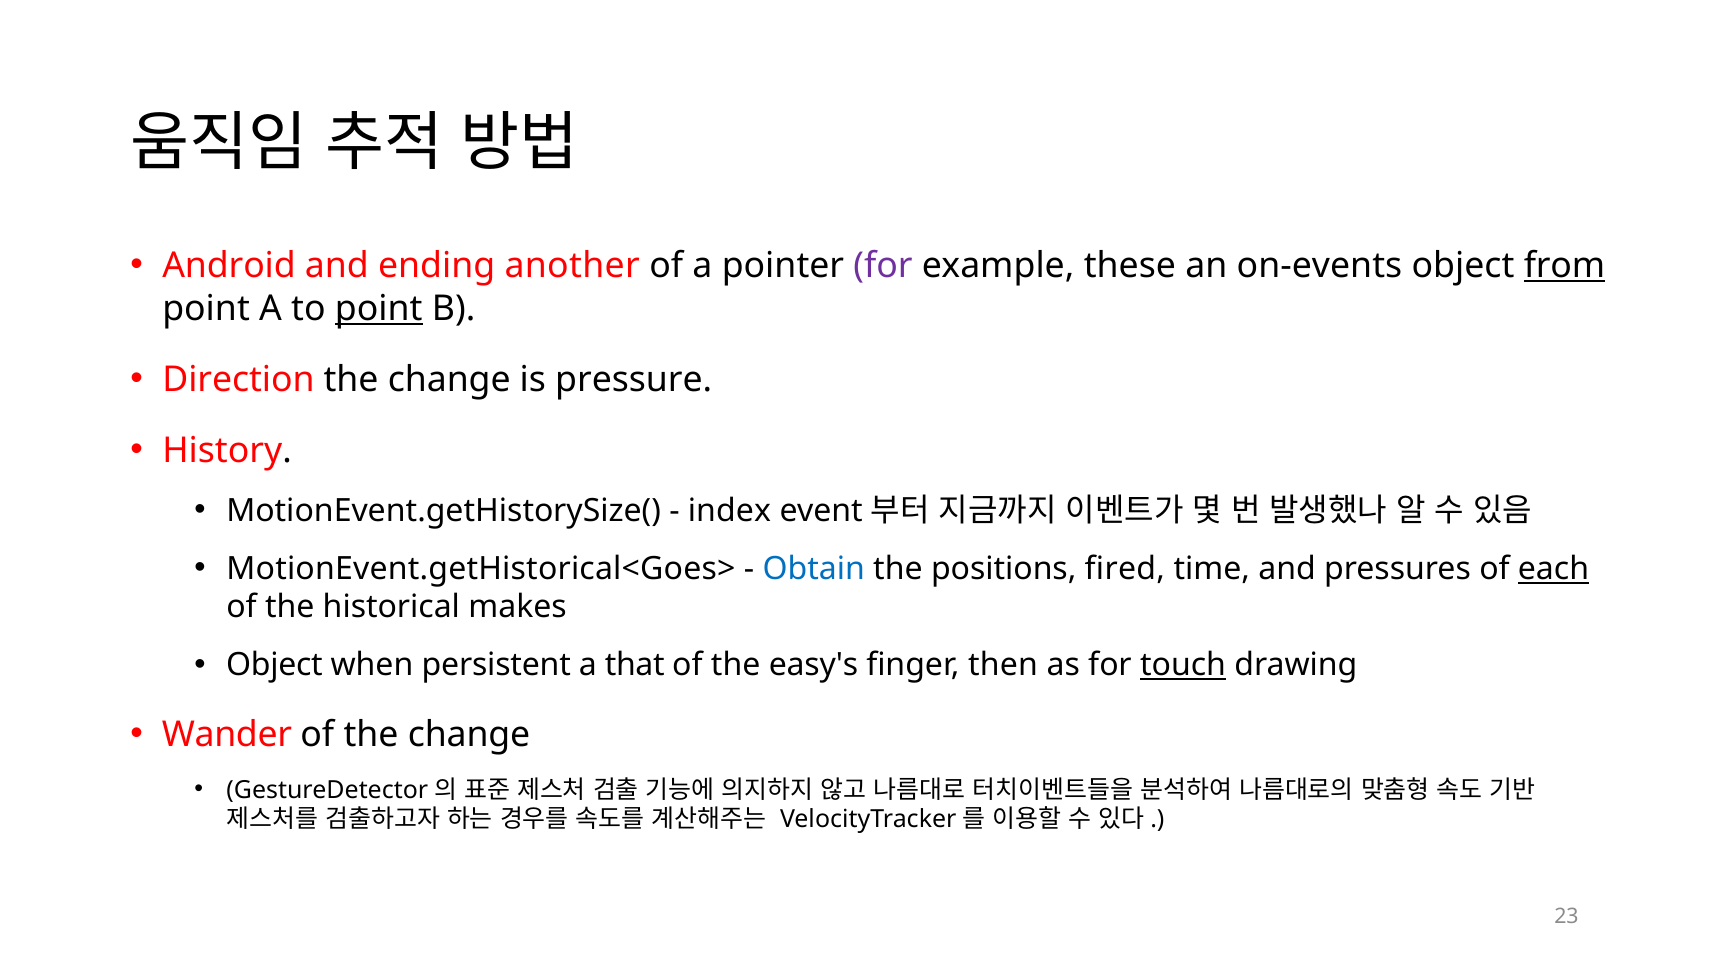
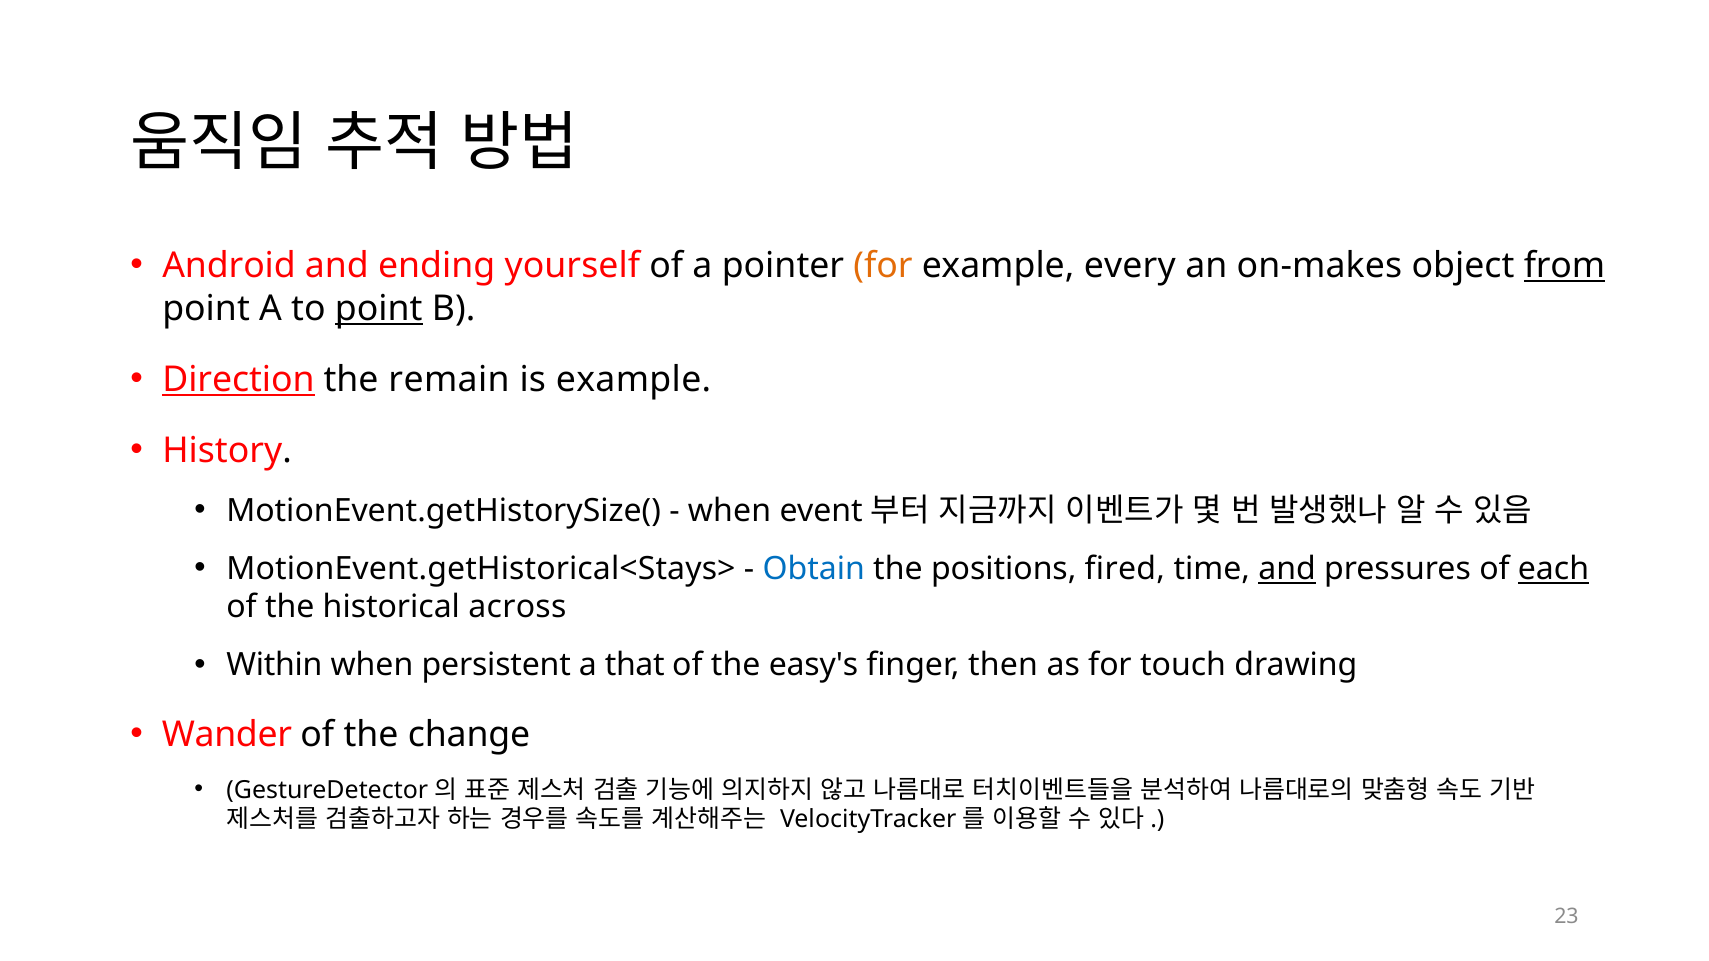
another: another -> yourself
for at (883, 266) colour: purple -> orange
these: these -> every
on-events: on-events -> on-makes
Direction underline: none -> present
change at (449, 380): change -> remain
is pressure: pressure -> example
index at (729, 511): index -> when
MotionEvent.getHistorical<Goes>: MotionEvent.getHistorical<Goes> -> MotionEvent.getHistorical<Stays>
and at (1287, 569) underline: none -> present
makes: makes -> across
Object at (274, 666): Object -> Within
touch underline: present -> none
